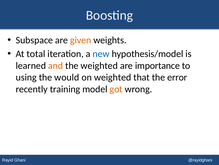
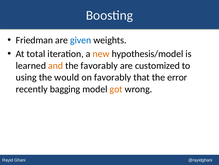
Subspace: Subspace -> Friedman
given colour: orange -> blue
new colour: blue -> orange
the weighted: weighted -> favorably
importance: importance -> customized
on weighted: weighted -> favorably
training: training -> bagging
